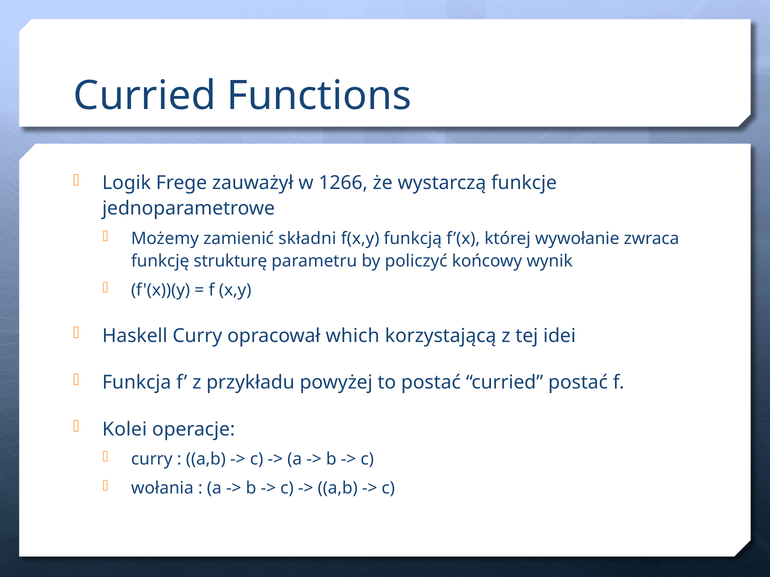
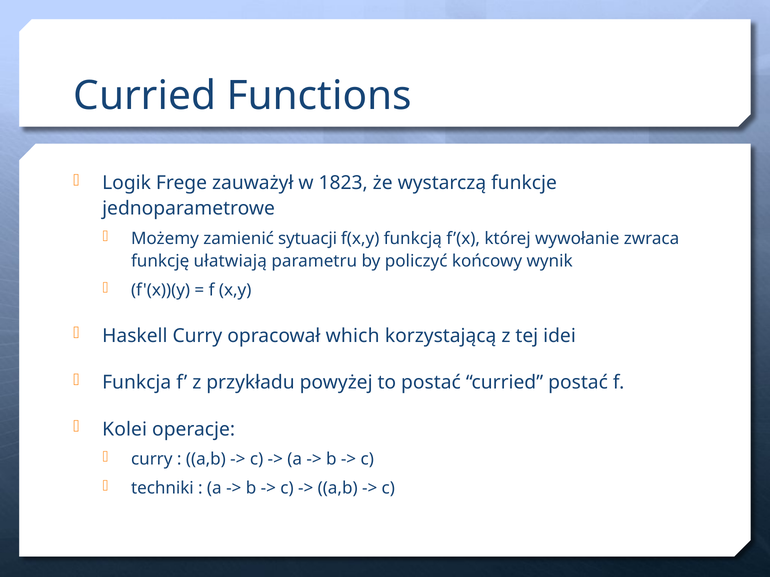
1266: 1266 -> 1823
składni: składni -> sytuacji
strukturę: strukturę -> ułatwiają
wołania: wołania -> techniki
